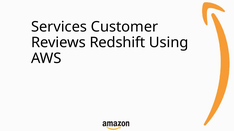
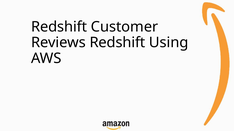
Services at (59, 27): Services -> Redshift
